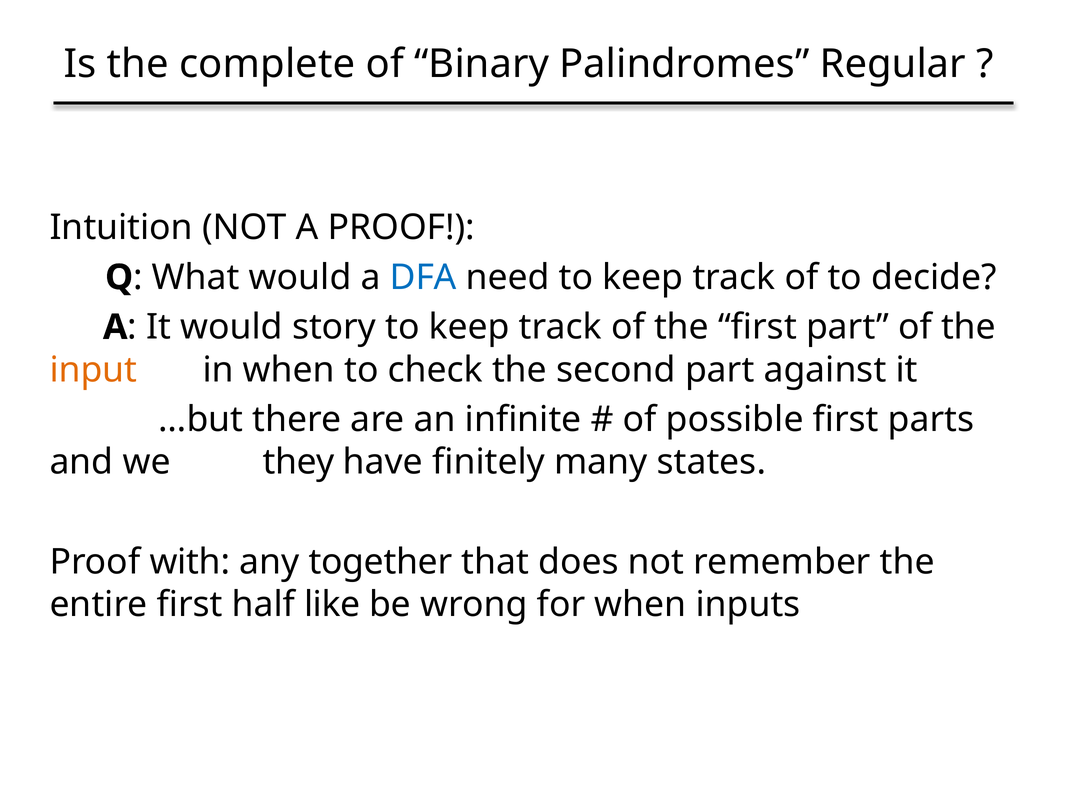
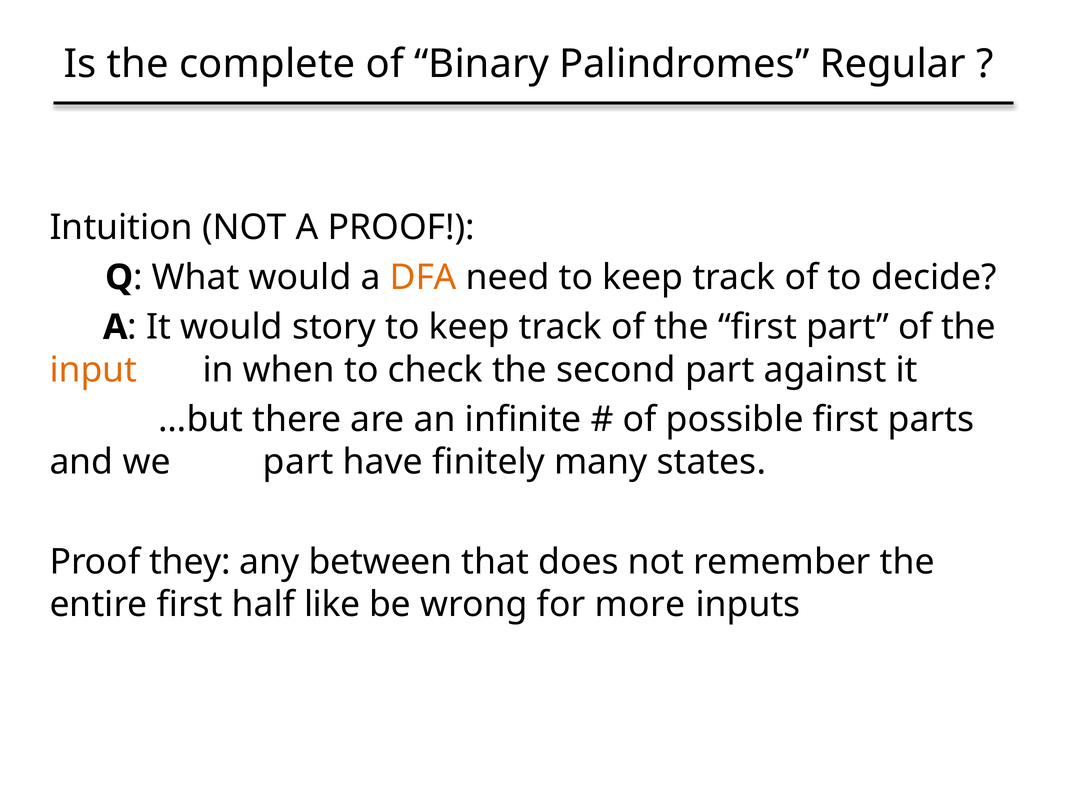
DFA colour: blue -> orange
we they: they -> part
with: with -> they
together: together -> between
for when: when -> more
